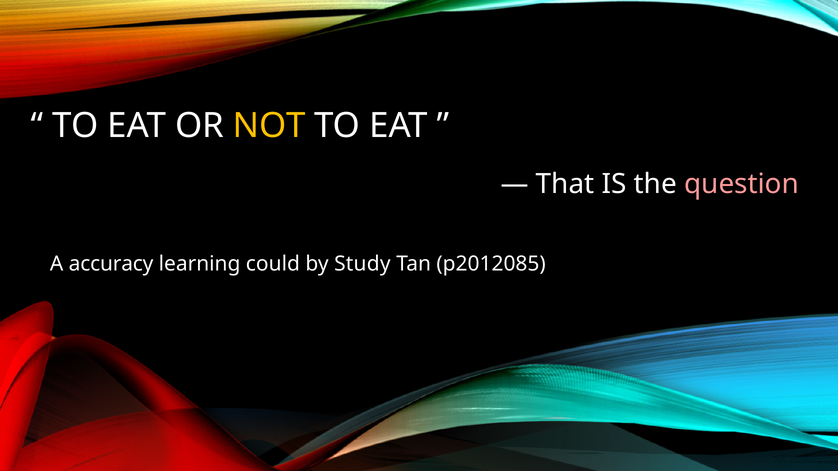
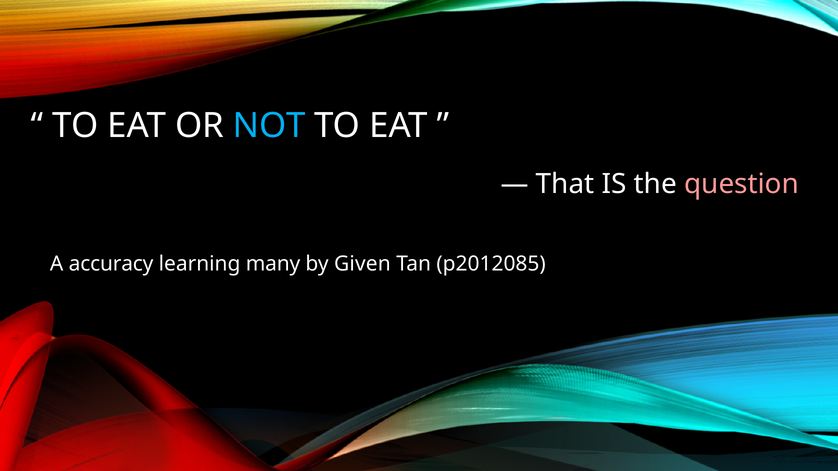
NOT colour: yellow -> light blue
could: could -> many
Study: Study -> Given
